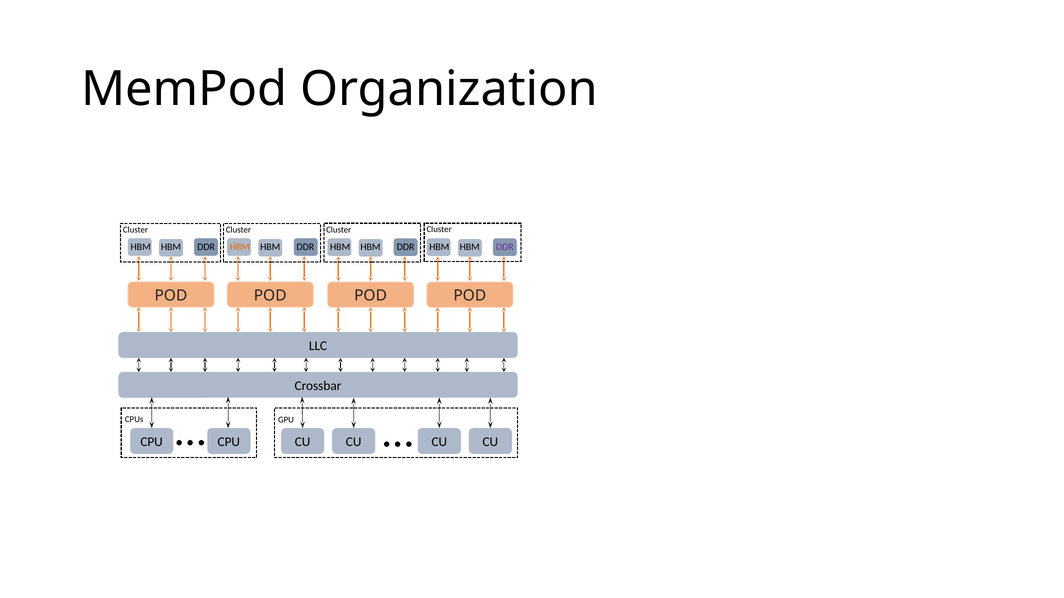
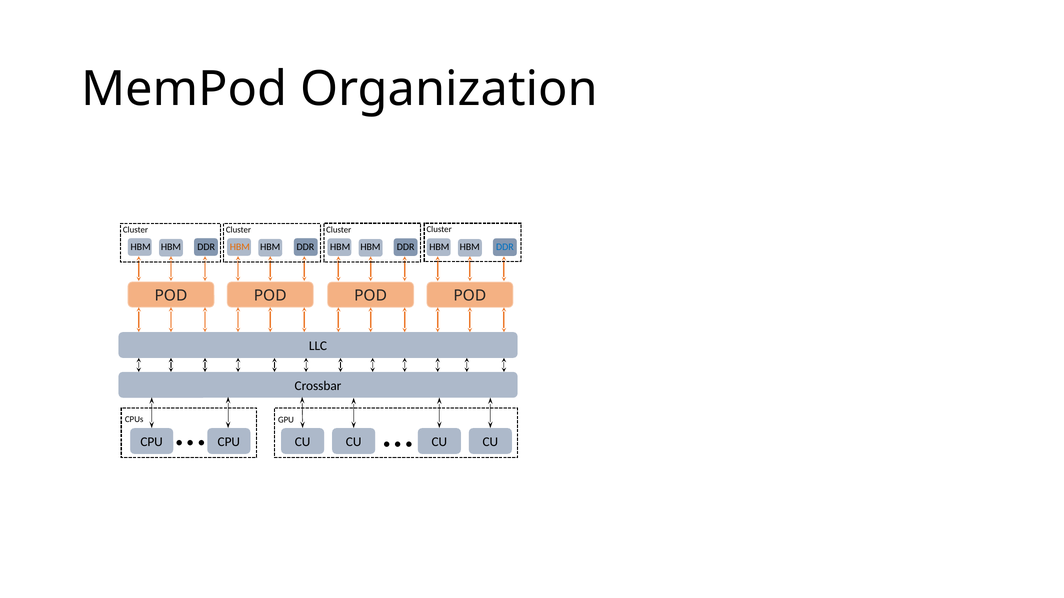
DDR at (505, 247) colour: purple -> blue
